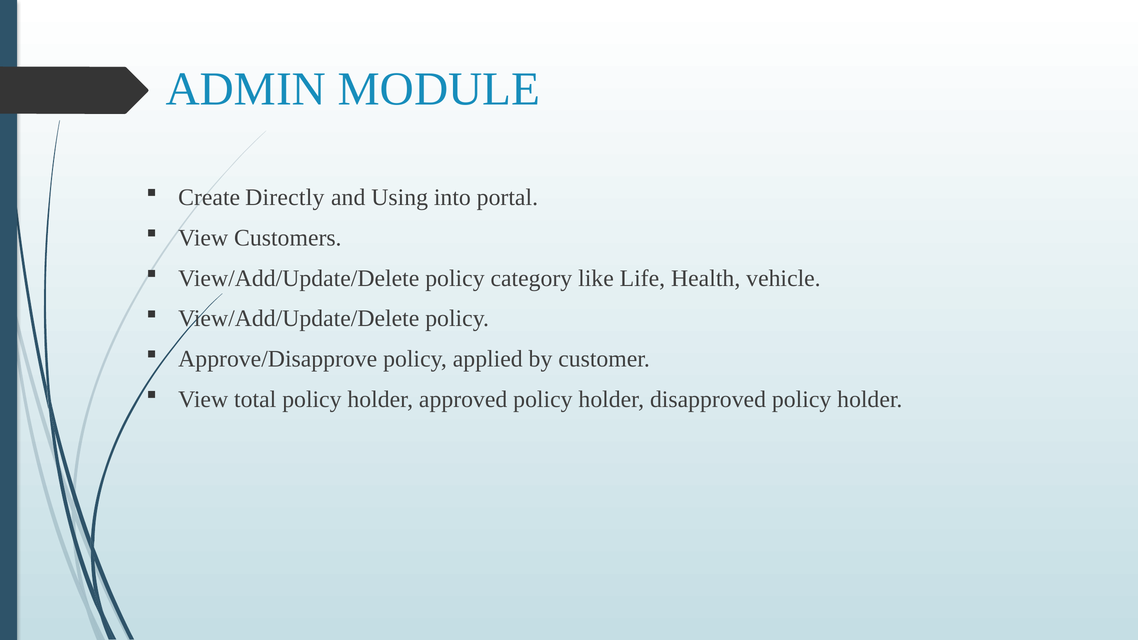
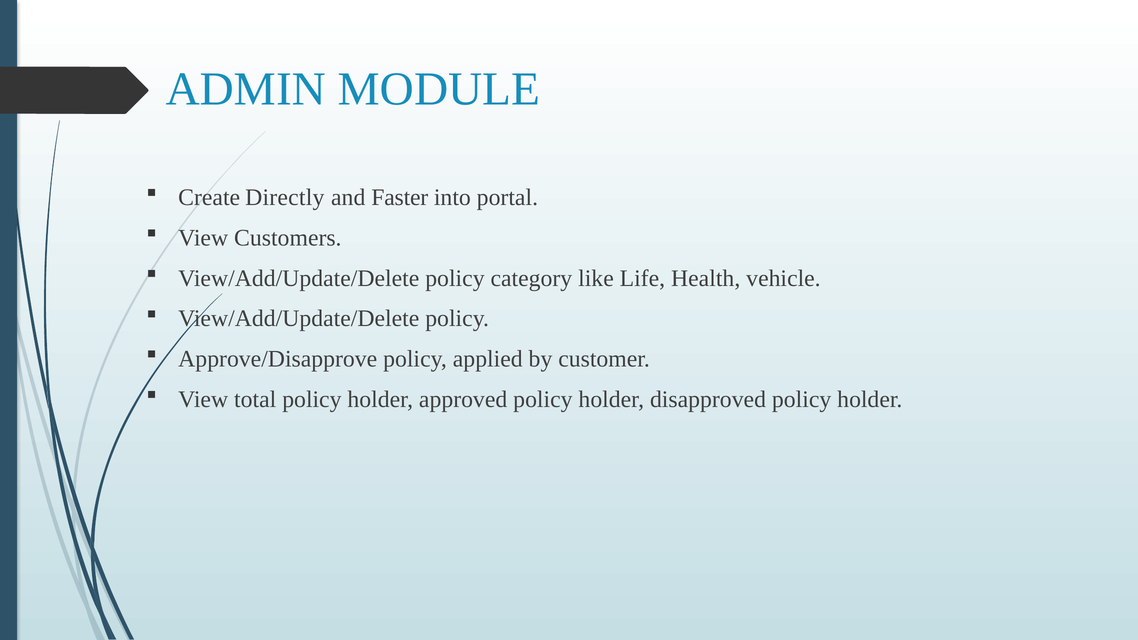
Using: Using -> Faster
